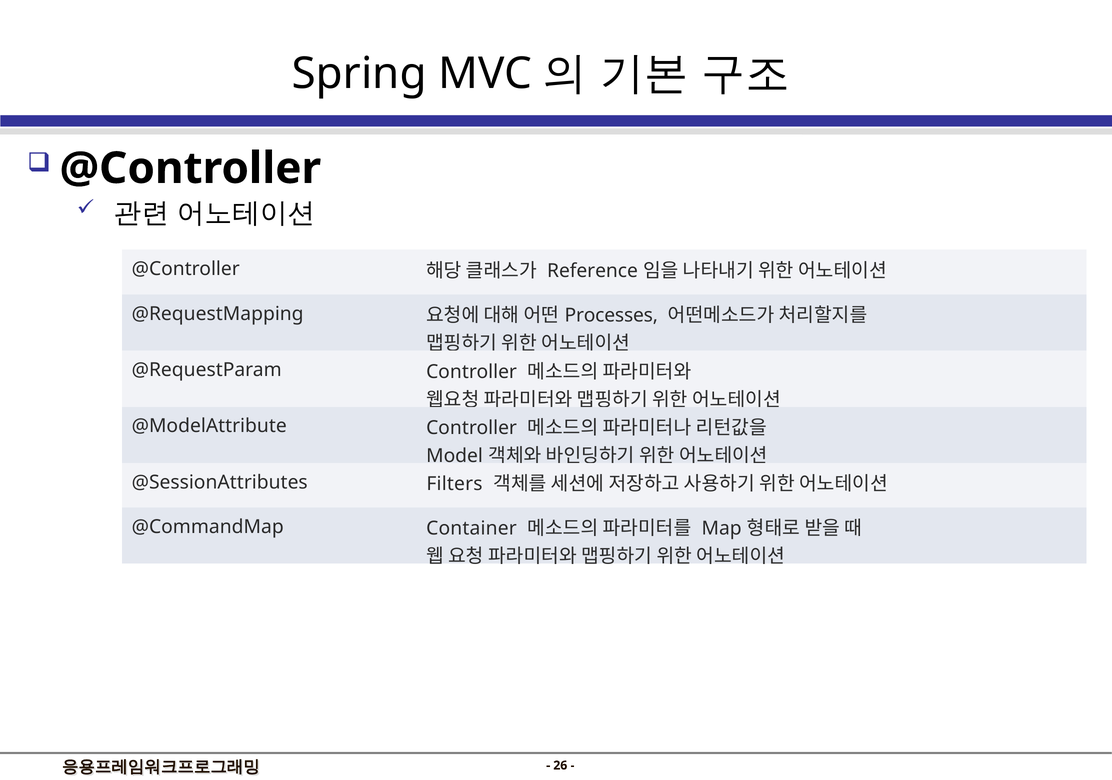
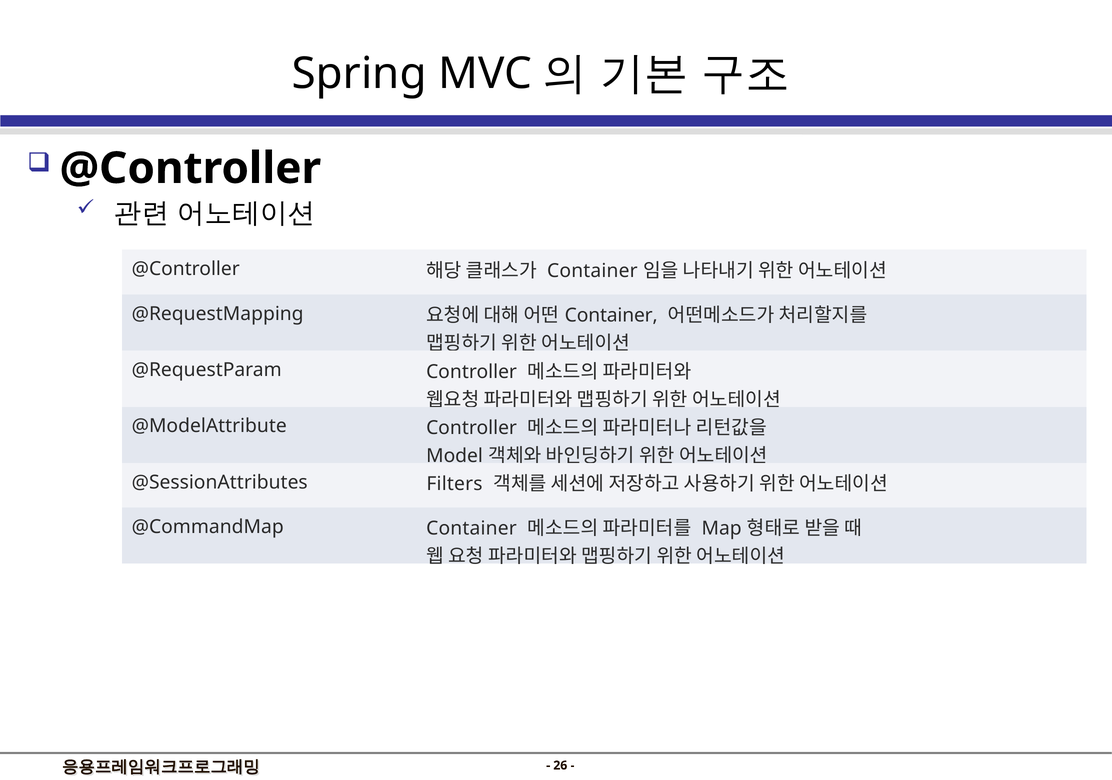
Reference at (592, 271): Reference -> Container
Processes at (611, 316): Processes -> Container
